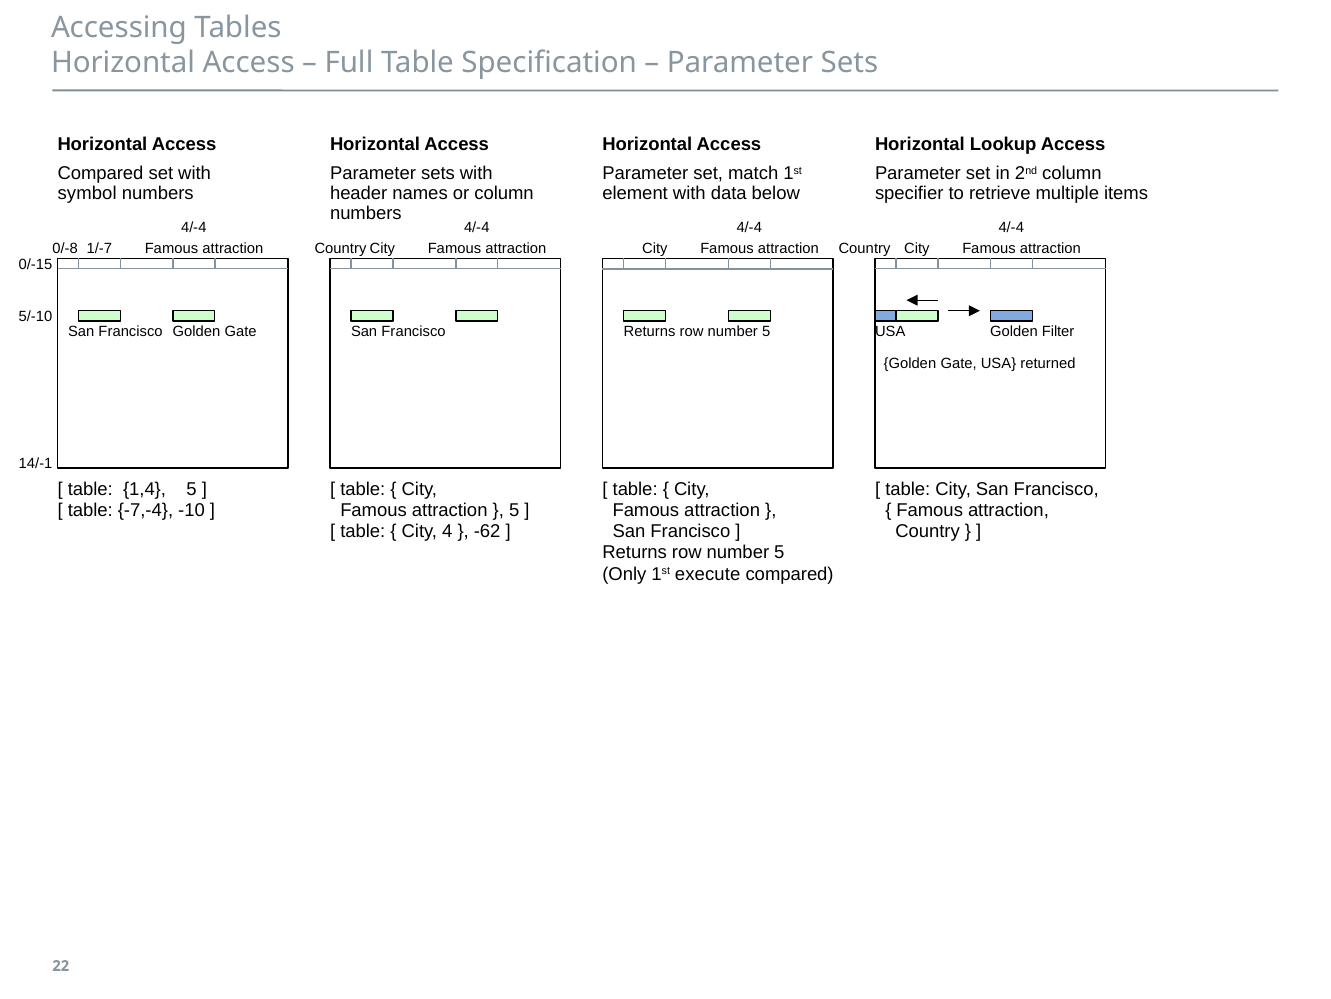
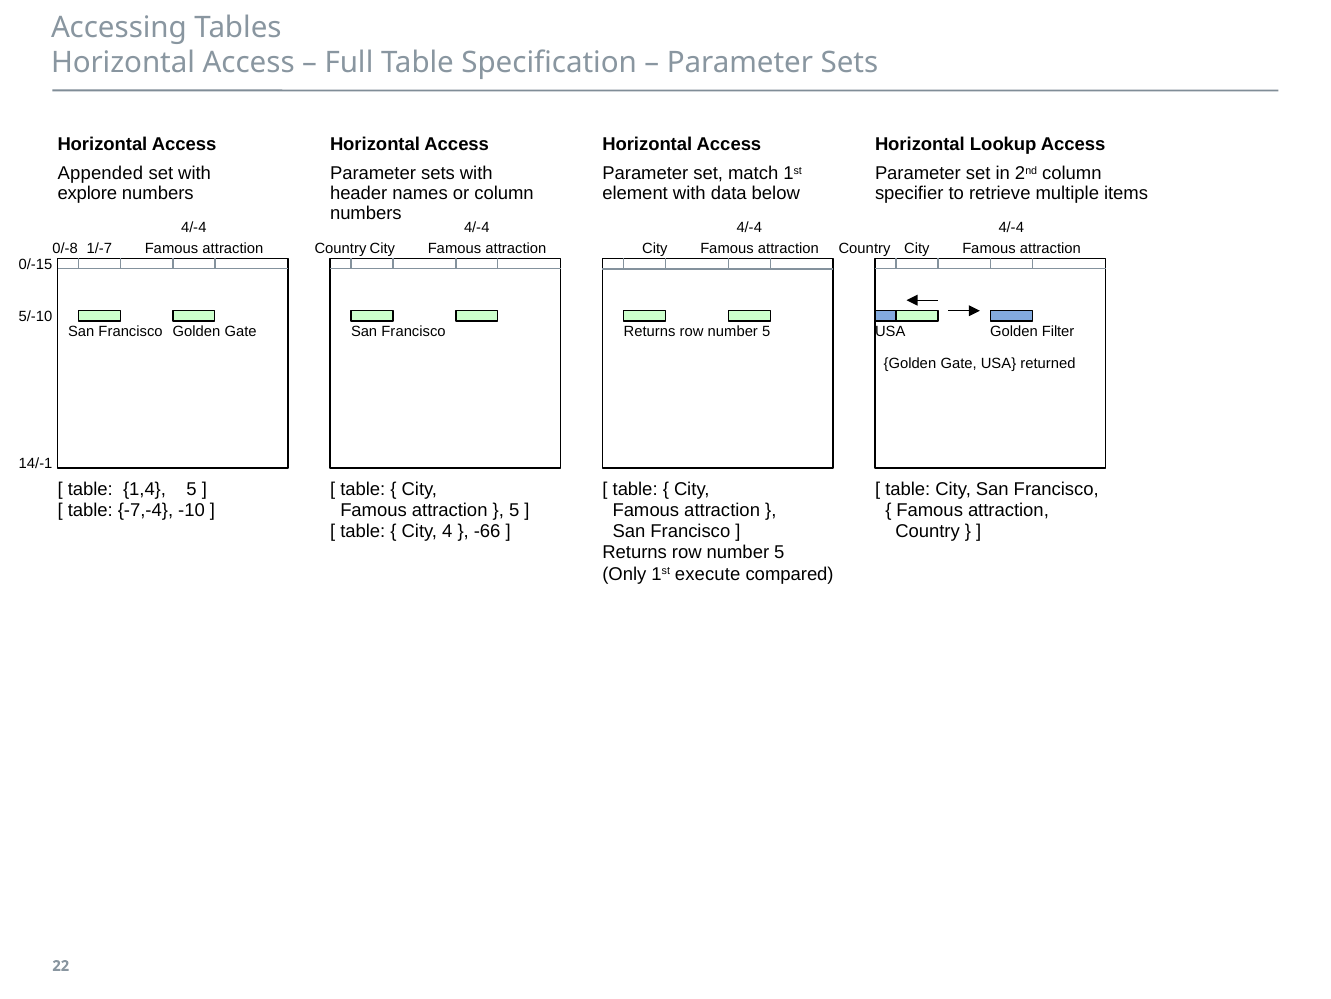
Compared at (100, 174): Compared -> Appended
symbol: symbol -> explore
-62: -62 -> -66
